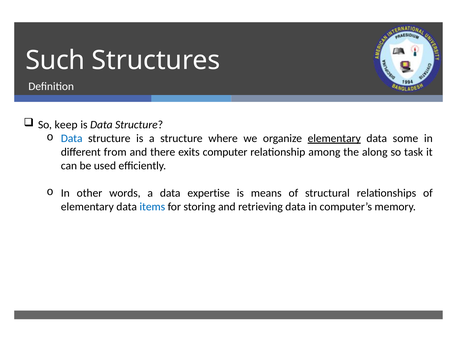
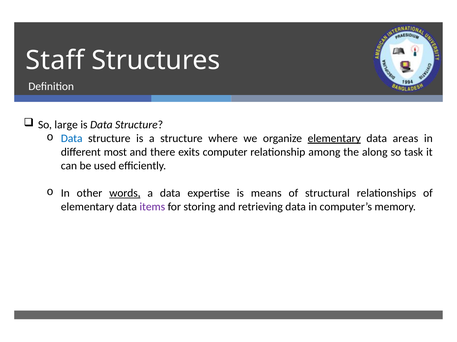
Such: Such -> Staff
keep: keep -> large
some: some -> areas
from: from -> most
words underline: none -> present
items colour: blue -> purple
